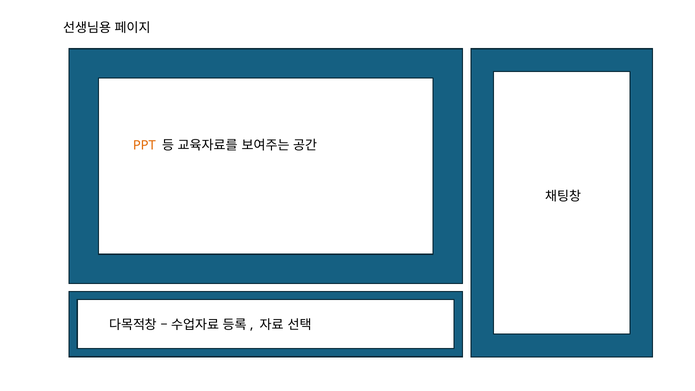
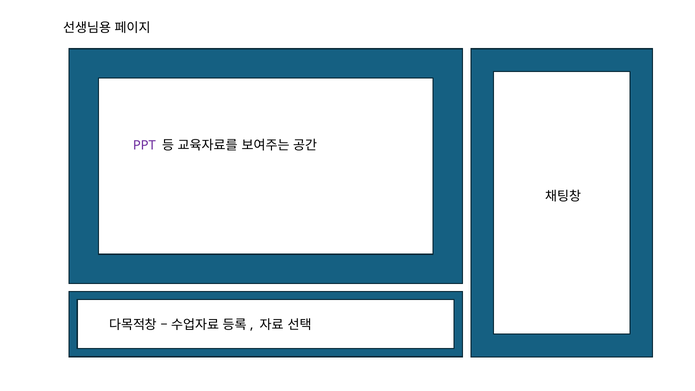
PPT colour: orange -> purple
